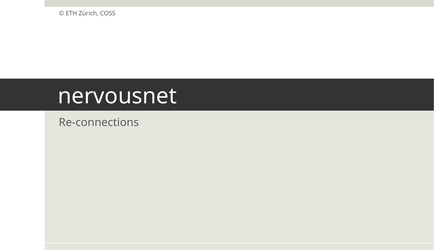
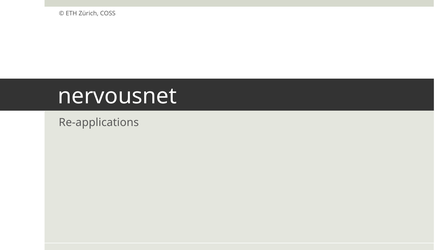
Re-connections: Re-connections -> Re-applications
